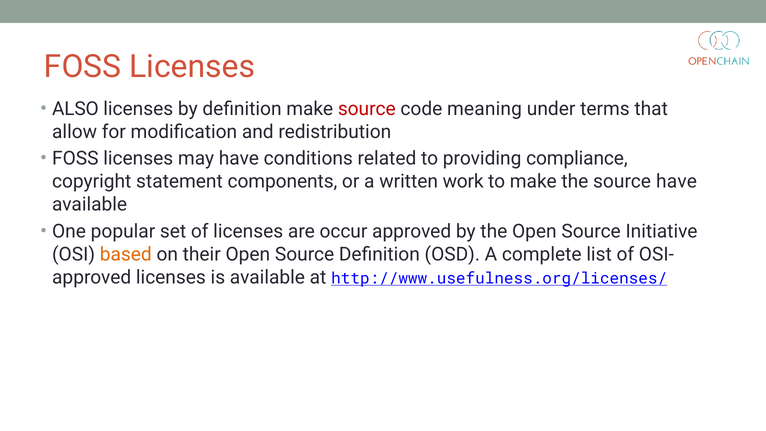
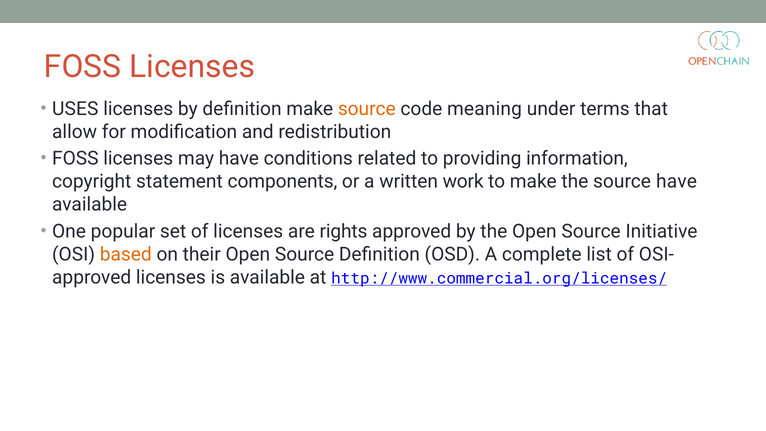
ALSO: ALSO -> USES
source at (367, 109) colour: red -> orange
compliance: compliance -> information
occur: occur -> rights
http://www.usefulness.org/licenses/: http://www.usefulness.org/licenses/ -> http://www.commercial.org/licenses/
